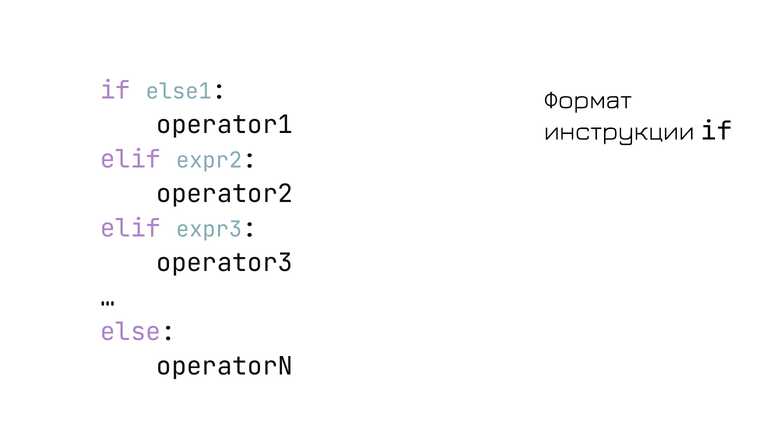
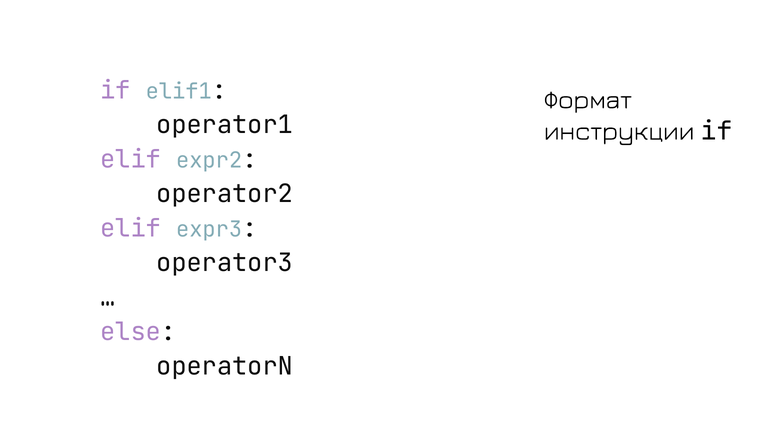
else1: else1 -> elif1
